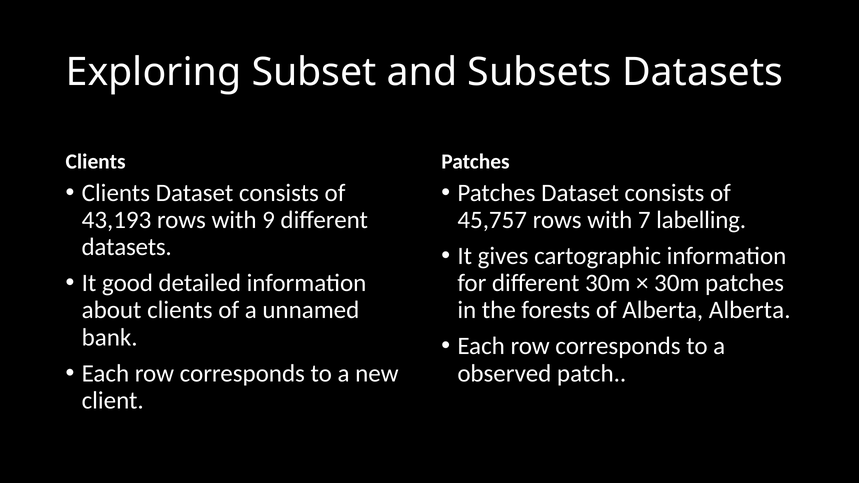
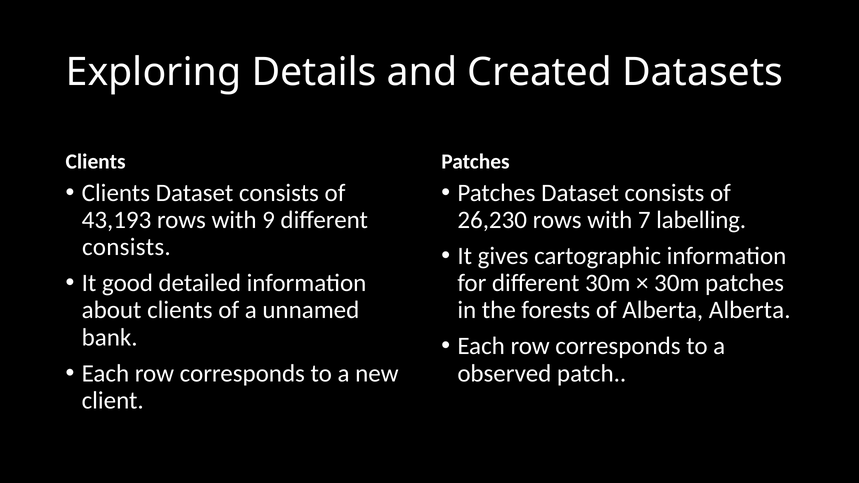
Subset: Subset -> Details
Subsets: Subsets -> Created
45,757: 45,757 -> 26,230
datasets at (127, 247): datasets -> consists
